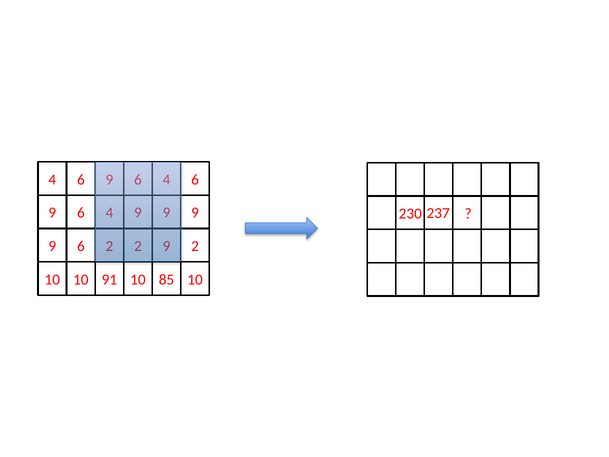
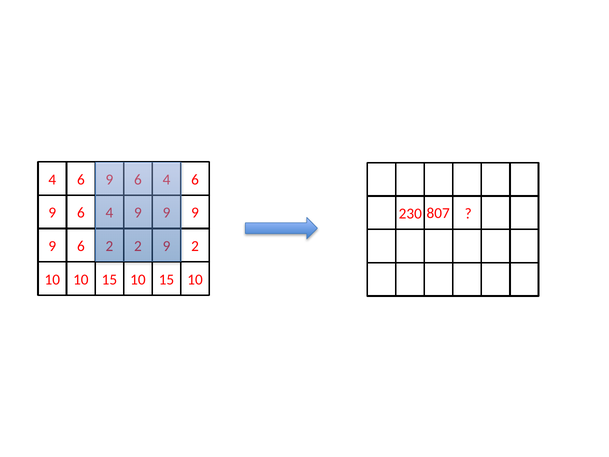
237: 237 -> 807
91 at (109, 279): 91 -> 15
85 at (166, 279): 85 -> 15
